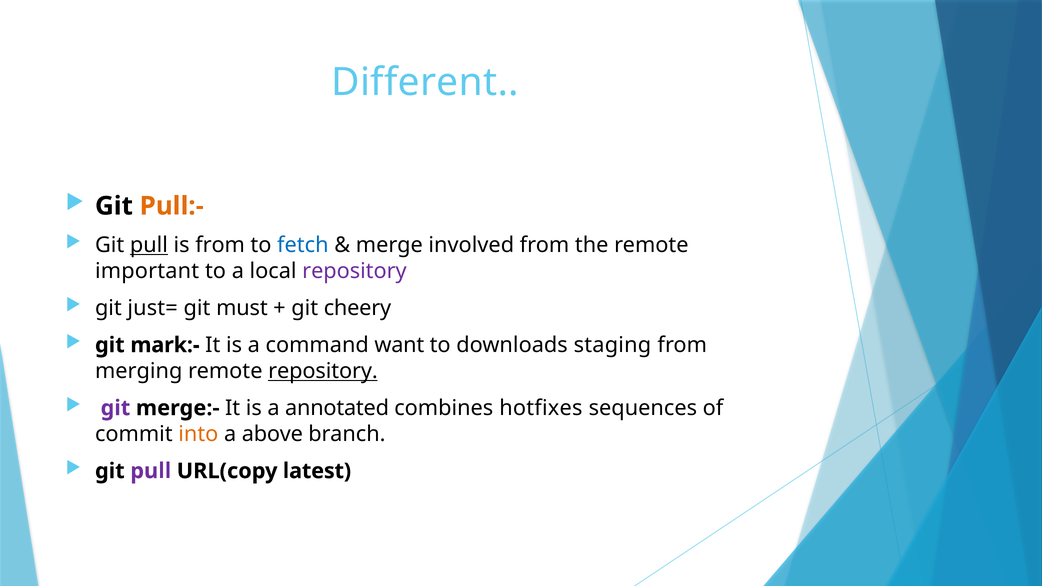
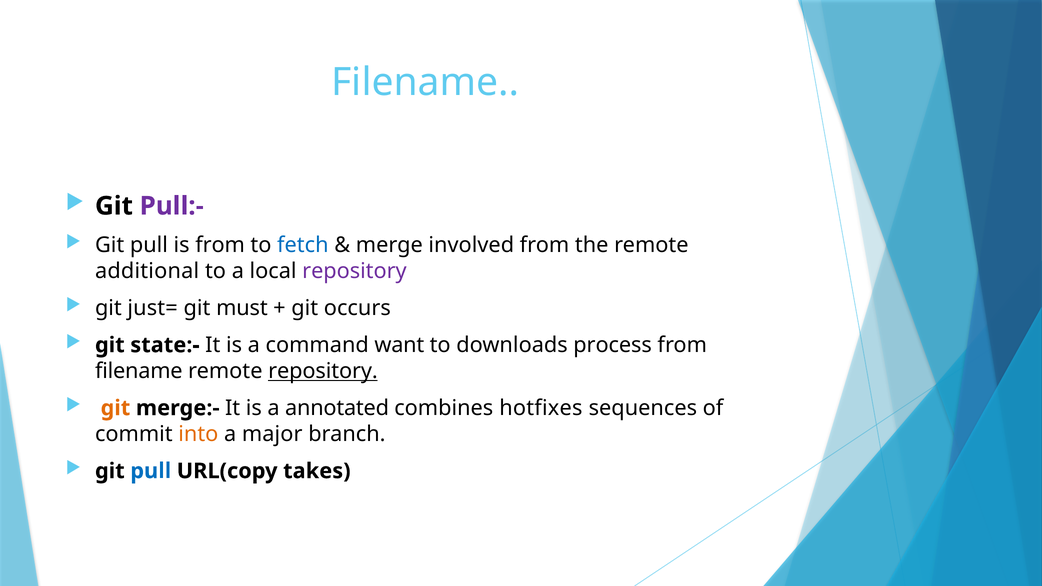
Different at (425, 82): Different -> Filename
Pull:- colour: orange -> purple
pull at (149, 245) underline: present -> none
important: important -> additional
cheery: cheery -> occurs
mark:-: mark:- -> state:-
staging: staging -> process
merging at (139, 371): merging -> filename
git at (115, 408) colour: purple -> orange
above: above -> major
pull at (151, 471) colour: purple -> blue
latest: latest -> takes
